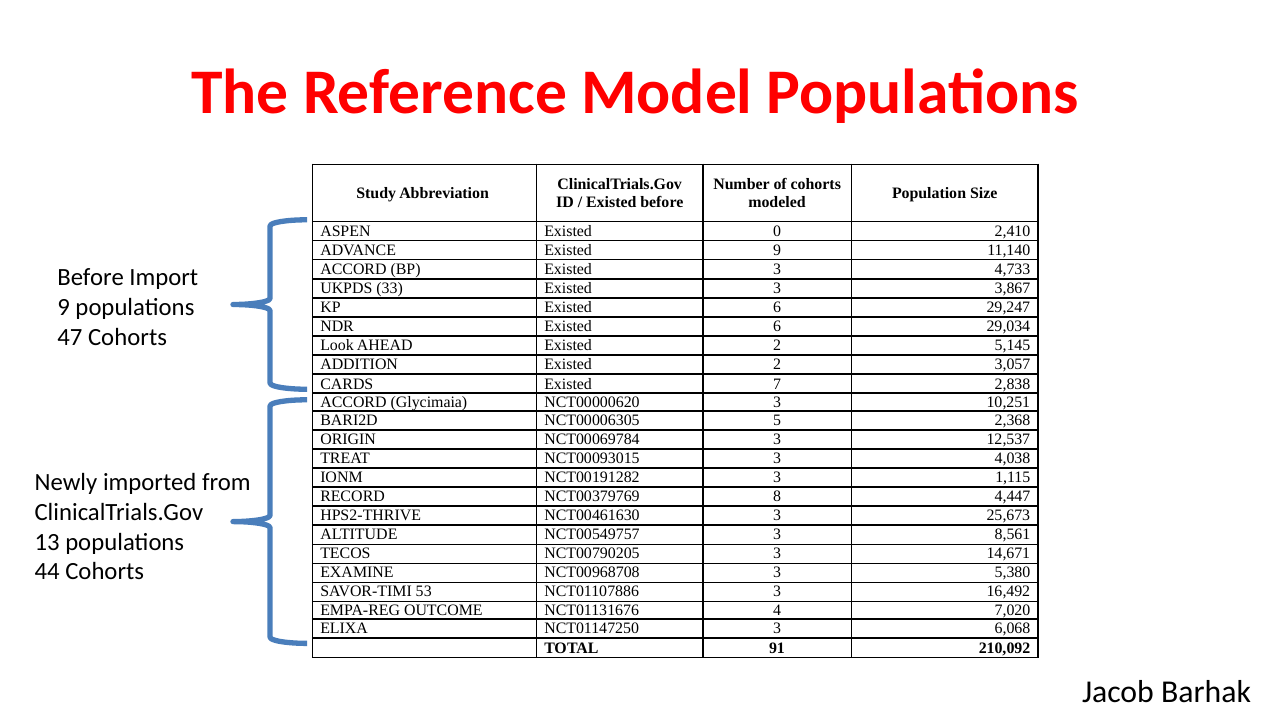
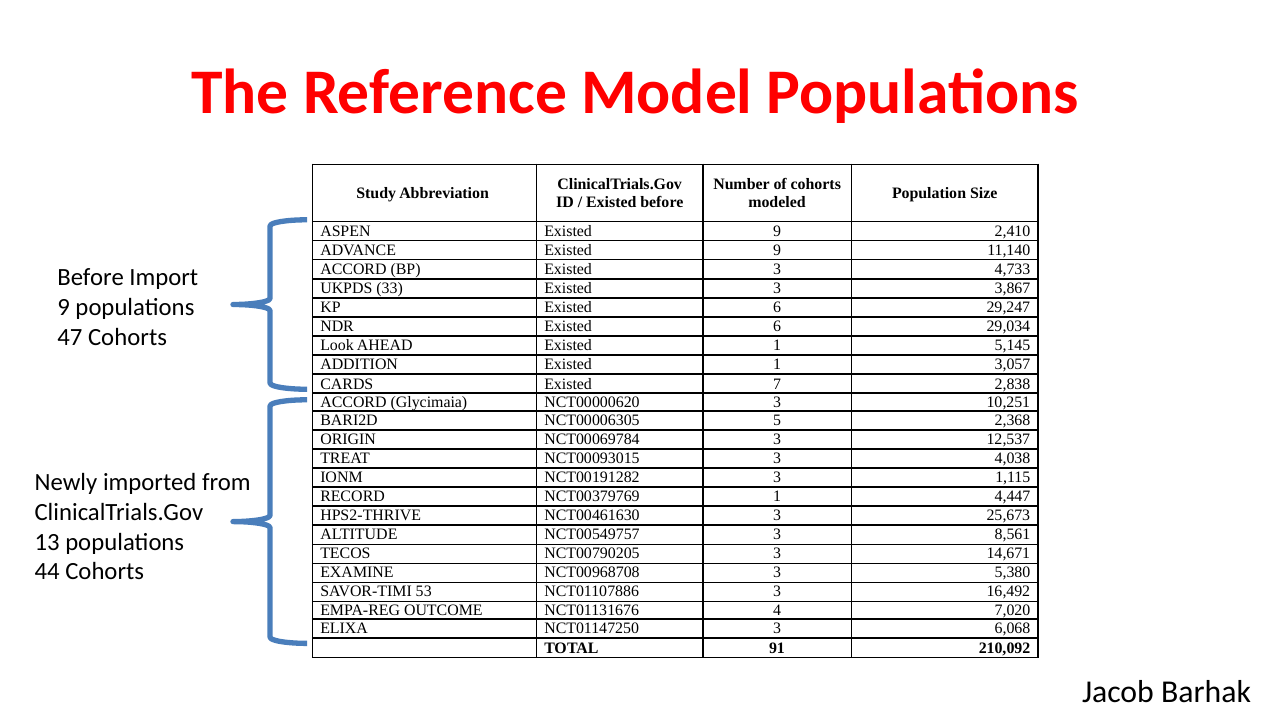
ASPEN Existed 0: 0 -> 9
AHEAD Existed 2: 2 -> 1
ADDITION Existed 2: 2 -> 1
NCT00379769 8: 8 -> 1
